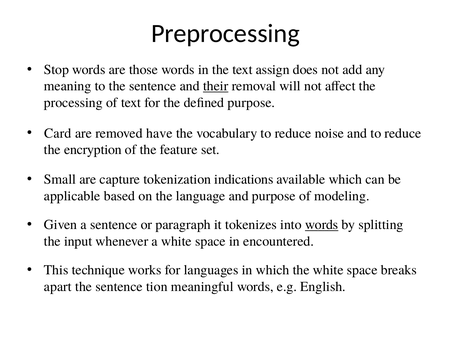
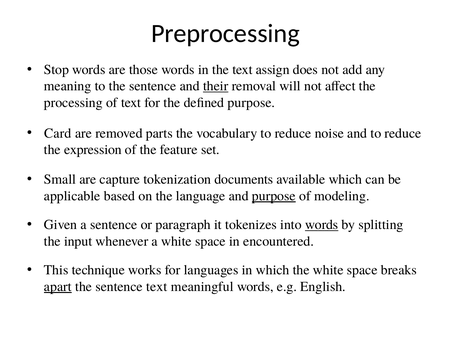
have: have -> parts
encryption: encryption -> expression
indications: indications -> documents
purpose at (274, 196) underline: none -> present
apart underline: none -> present
sentence tion: tion -> text
